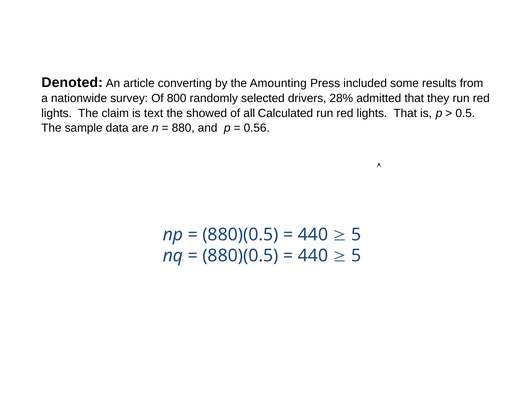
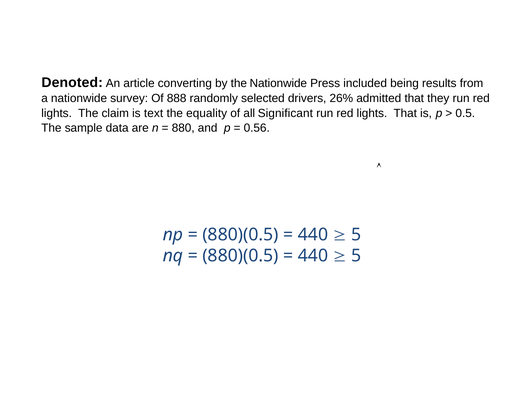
the Amounting: Amounting -> Nationwide
some: some -> being
800: 800 -> 888
28%: 28% -> 26%
showed: showed -> equality
Calculated: Calculated -> Significant
